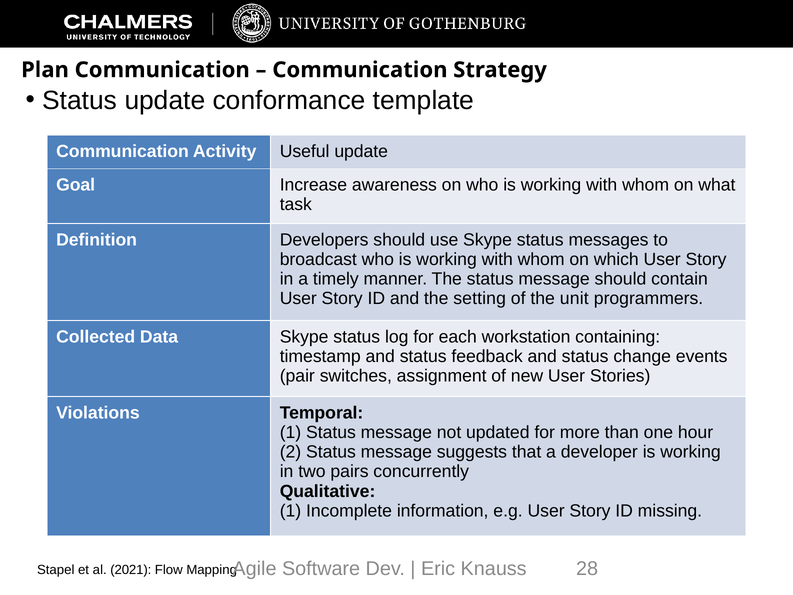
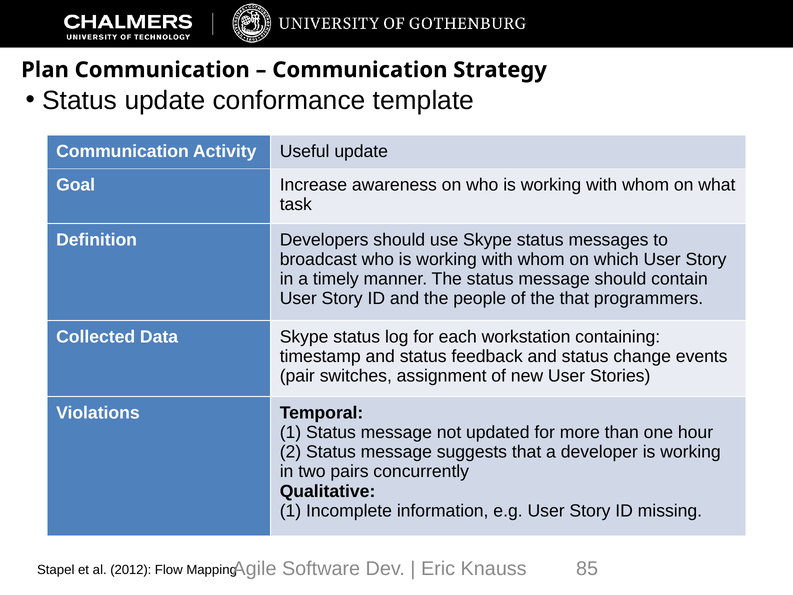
setting: setting -> people
the unit: unit -> that
28: 28 -> 85
2021: 2021 -> 2012
